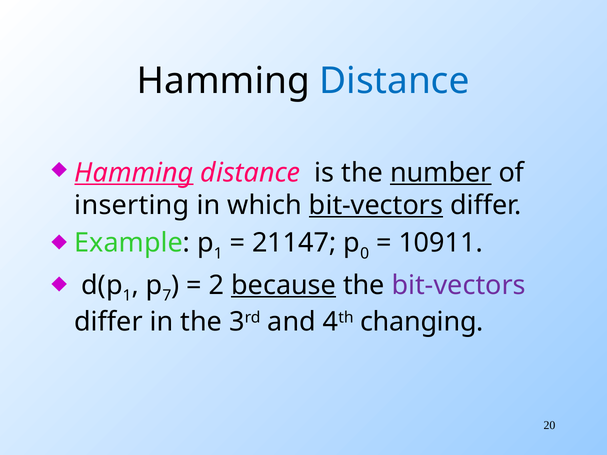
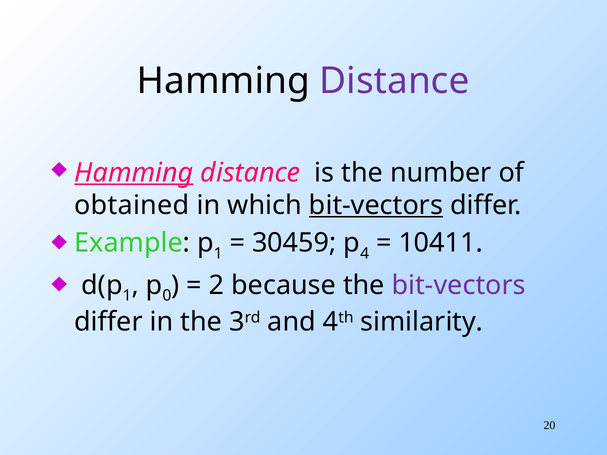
Distance at (395, 81) colour: blue -> purple
number underline: present -> none
inserting: inserting -> obtained
21147: 21147 -> 30459
0: 0 -> 4
10911: 10911 -> 10411
7: 7 -> 0
because underline: present -> none
changing: changing -> similarity
